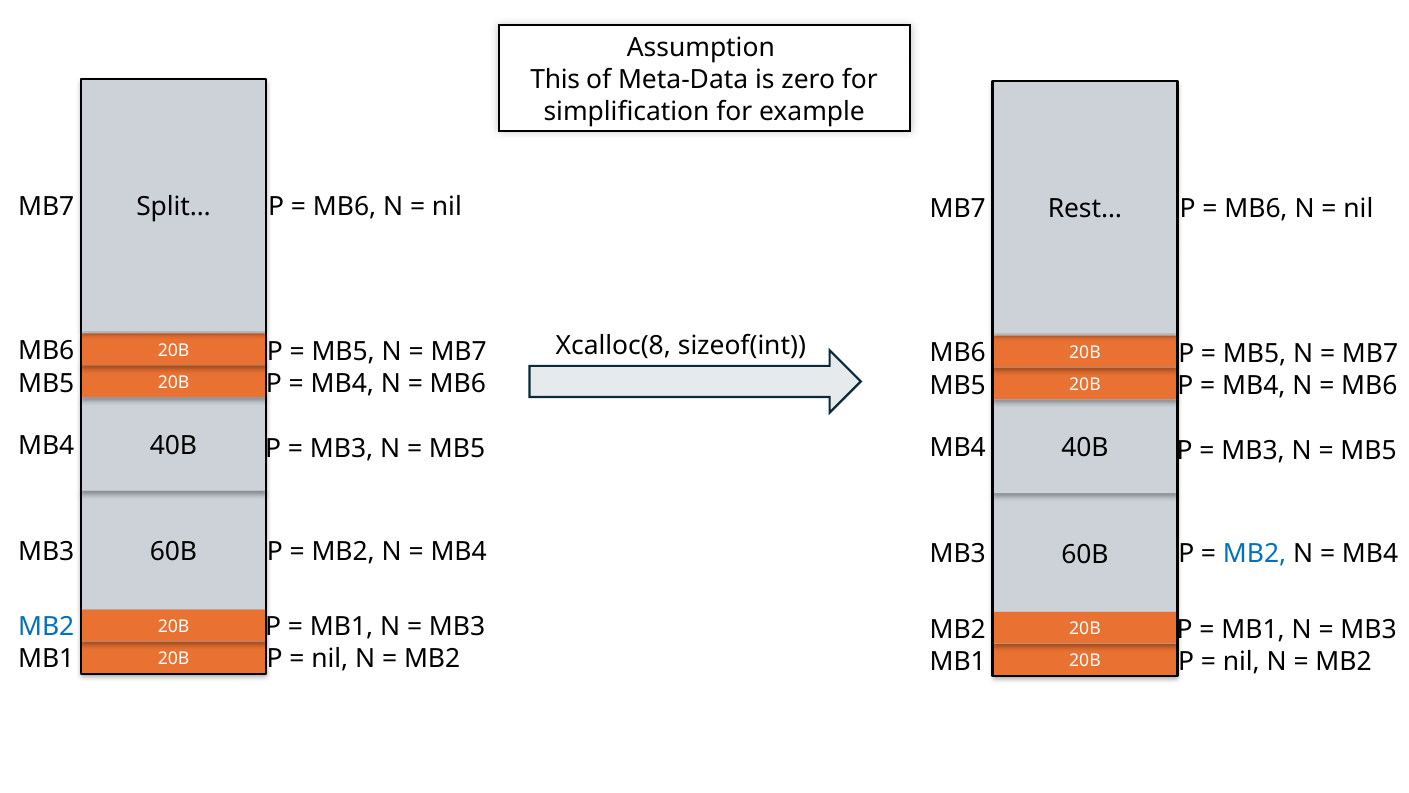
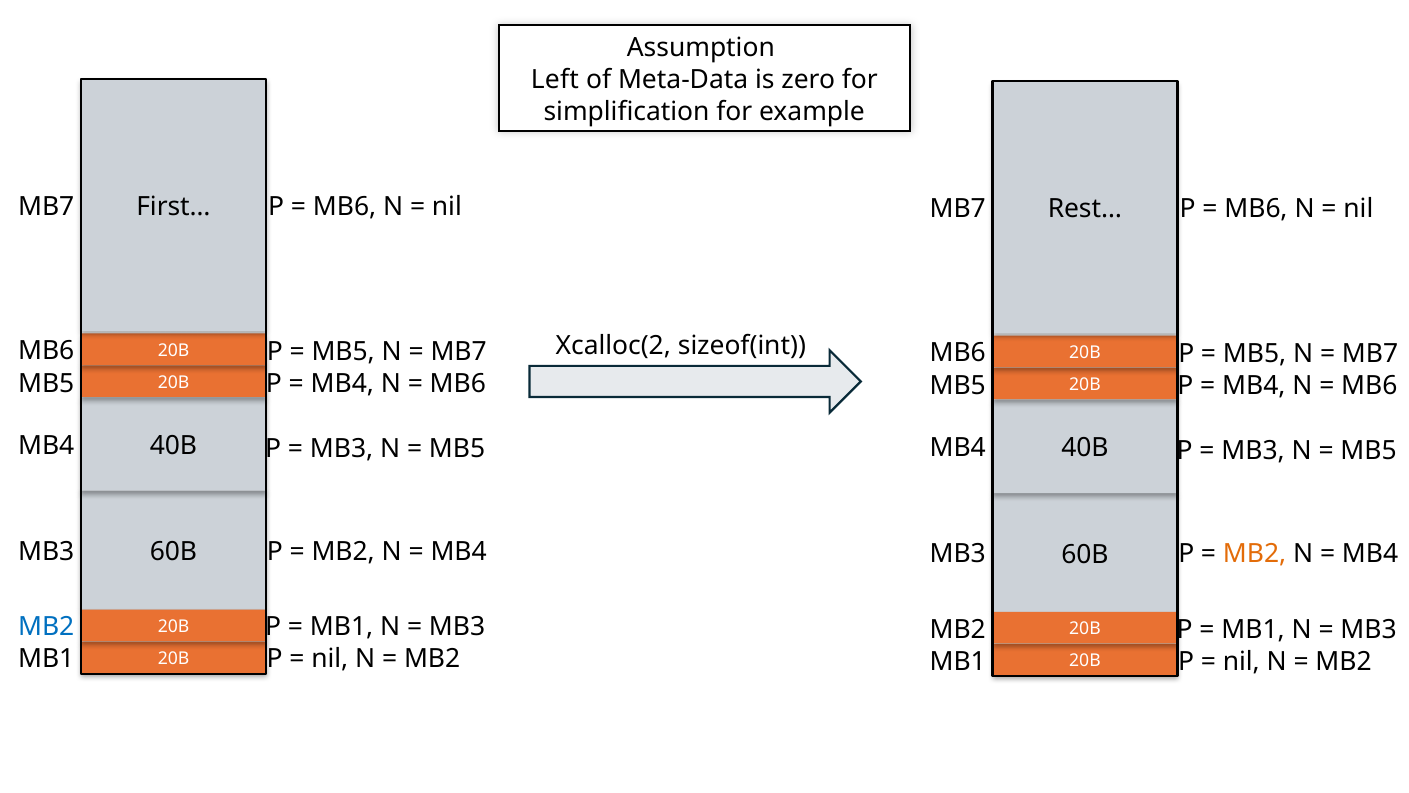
This: This -> Left
Split…: Split… -> First…
Xcalloc(8: Xcalloc(8 -> Xcalloc(2
MB2 at (1255, 554) colour: blue -> orange
